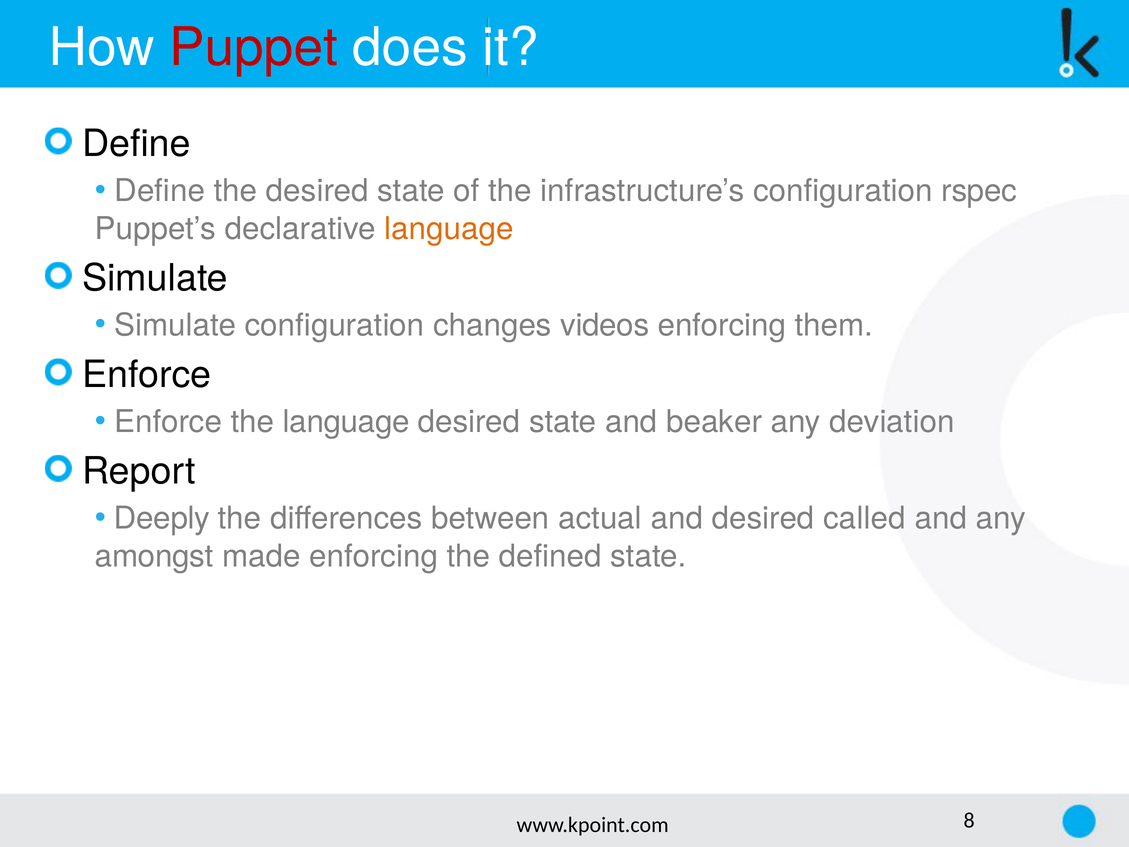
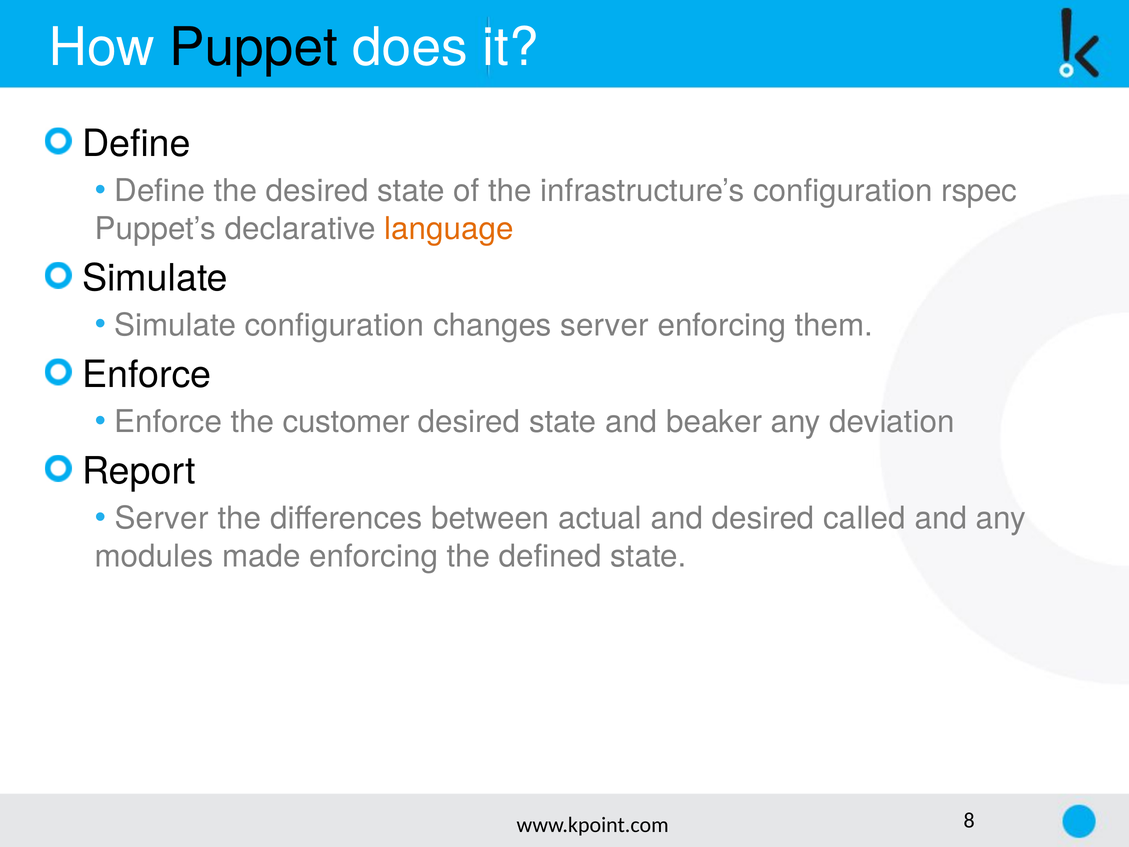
Puppet colour: red -> black
changes videos: videos -> server
the language: language -> customer
Deeply at (162, 518): Deeply -> Server
amongst: amongst -> modules
